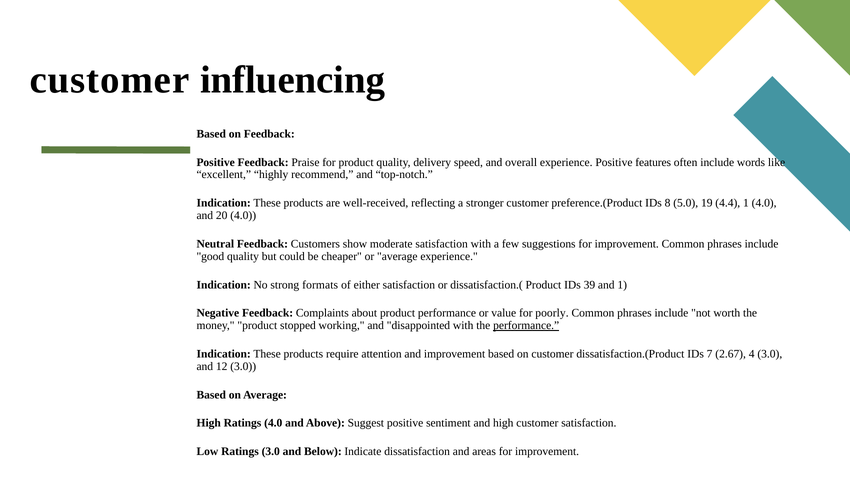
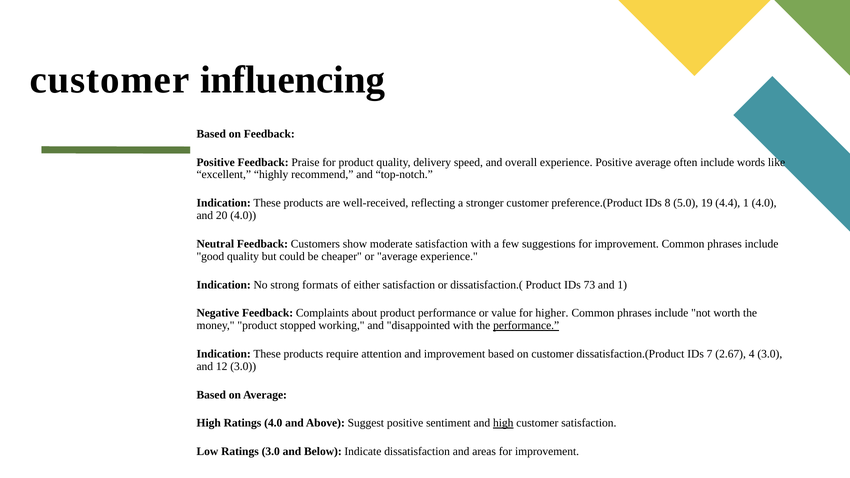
Positive features: features -> average
39: 39 -> 73
poorly: poorly -> higher
high at (503, 423) underline: none -> present
